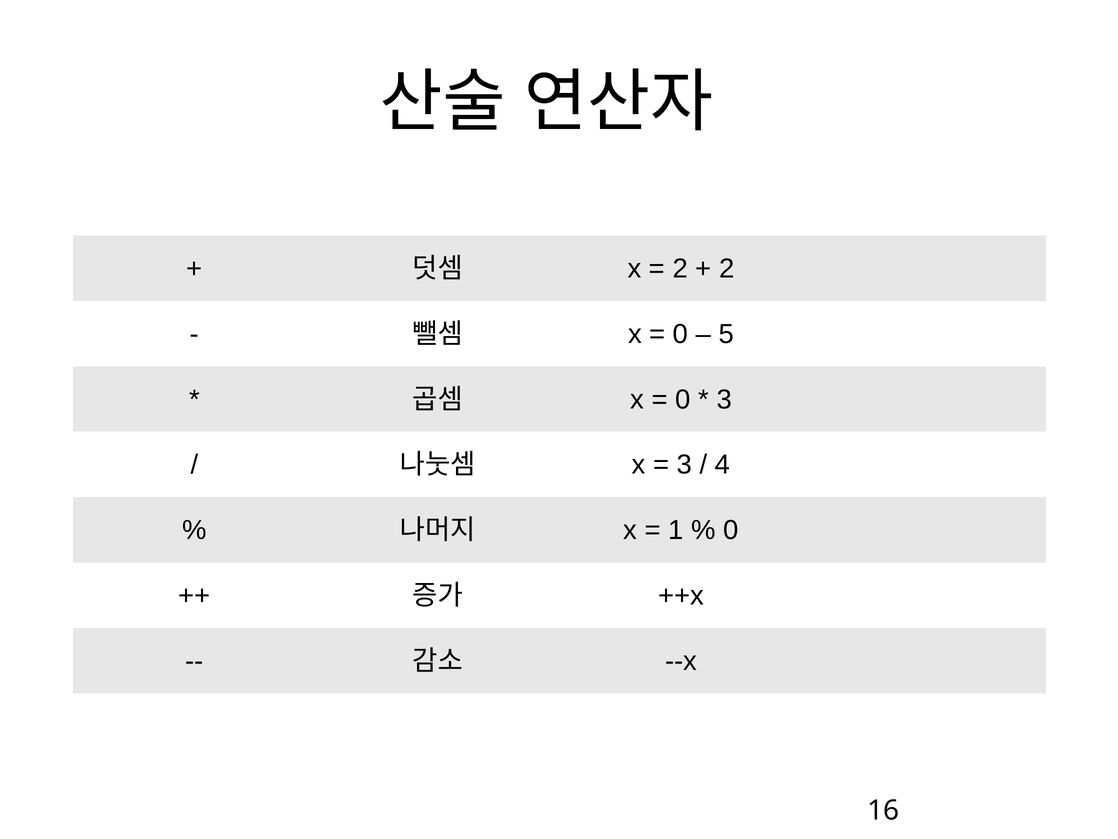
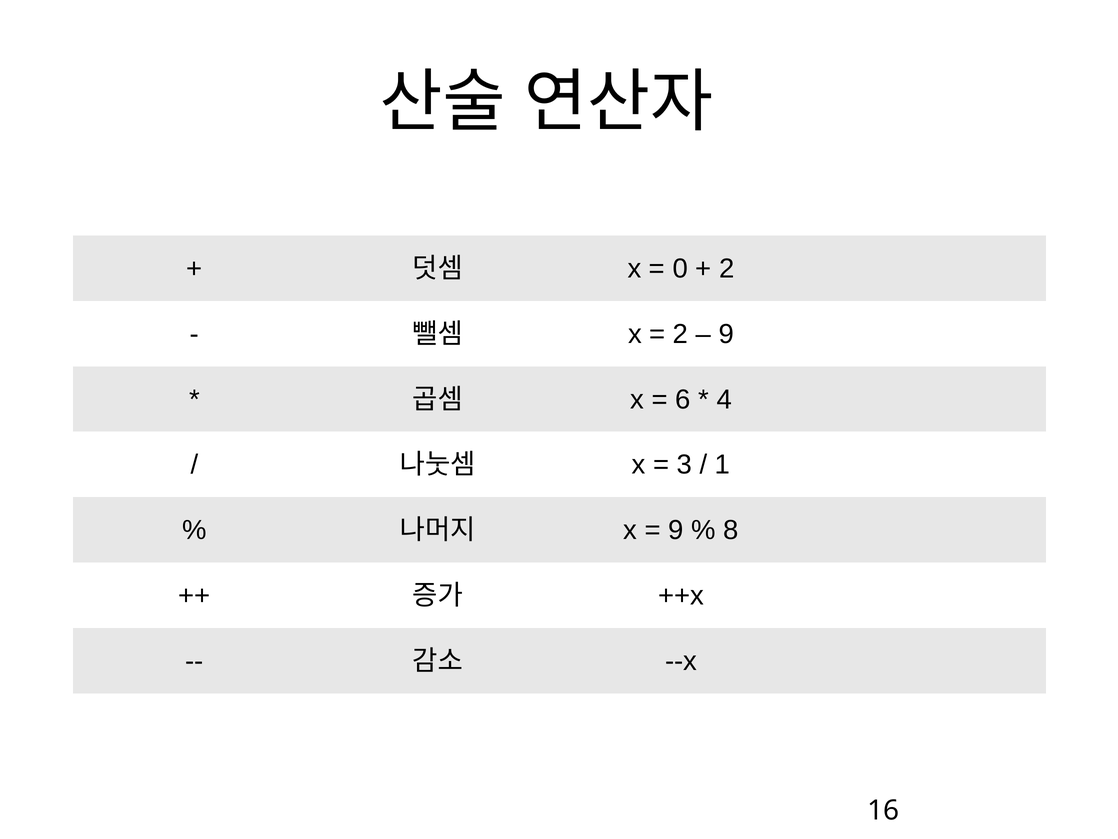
2 at (680, 268): 2 -> 0
0 at (681, 334): 0 -> 2
5 at (727, 334): 5 -> 9
0 at (683, 399): 0 -> 6
3 at (724, 399): 3 -> 4
4: 4 -> 1
1 at (676, 530): 1 -> 9
0 at (731, 530): 0 -> 8
